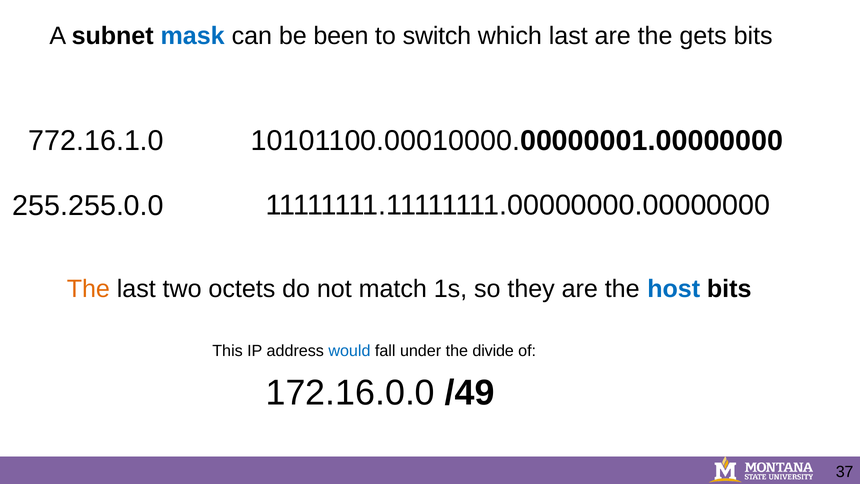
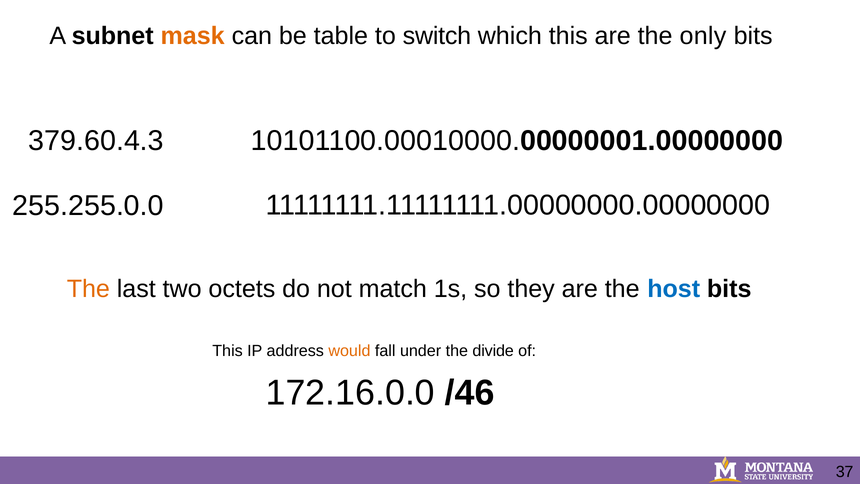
mask colour: blue -> orange
been: been -> table
which last: last -> this
gets: gets -> only
772.16.1.0: 772.16.1.0 -> 379.60.4.3
would colour: blue -> orange
/49: /49 -> /46
